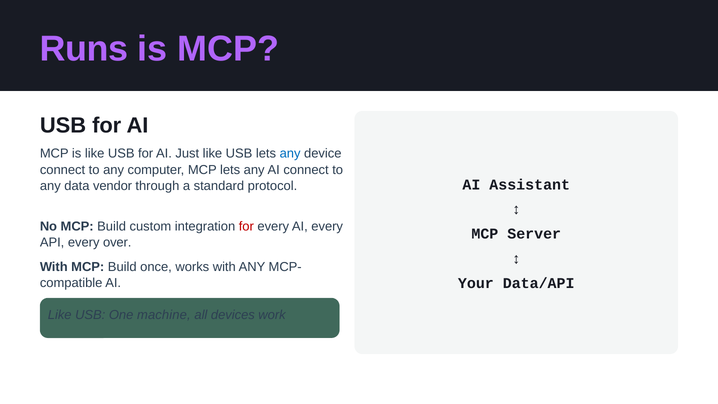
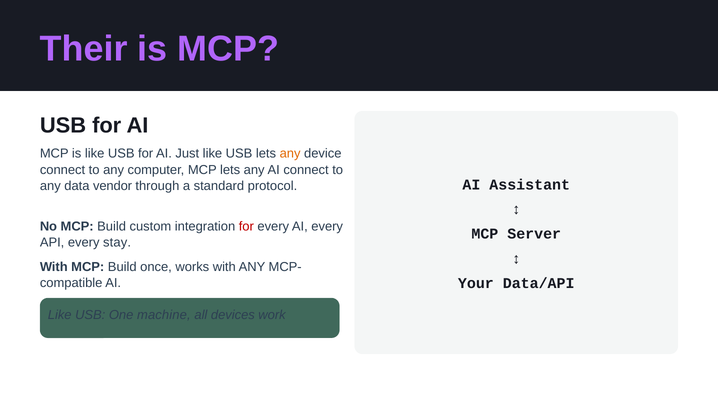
Runs: Runs -> Their
any at (290, 154) colour: blue -> orange
over: over -> stay
